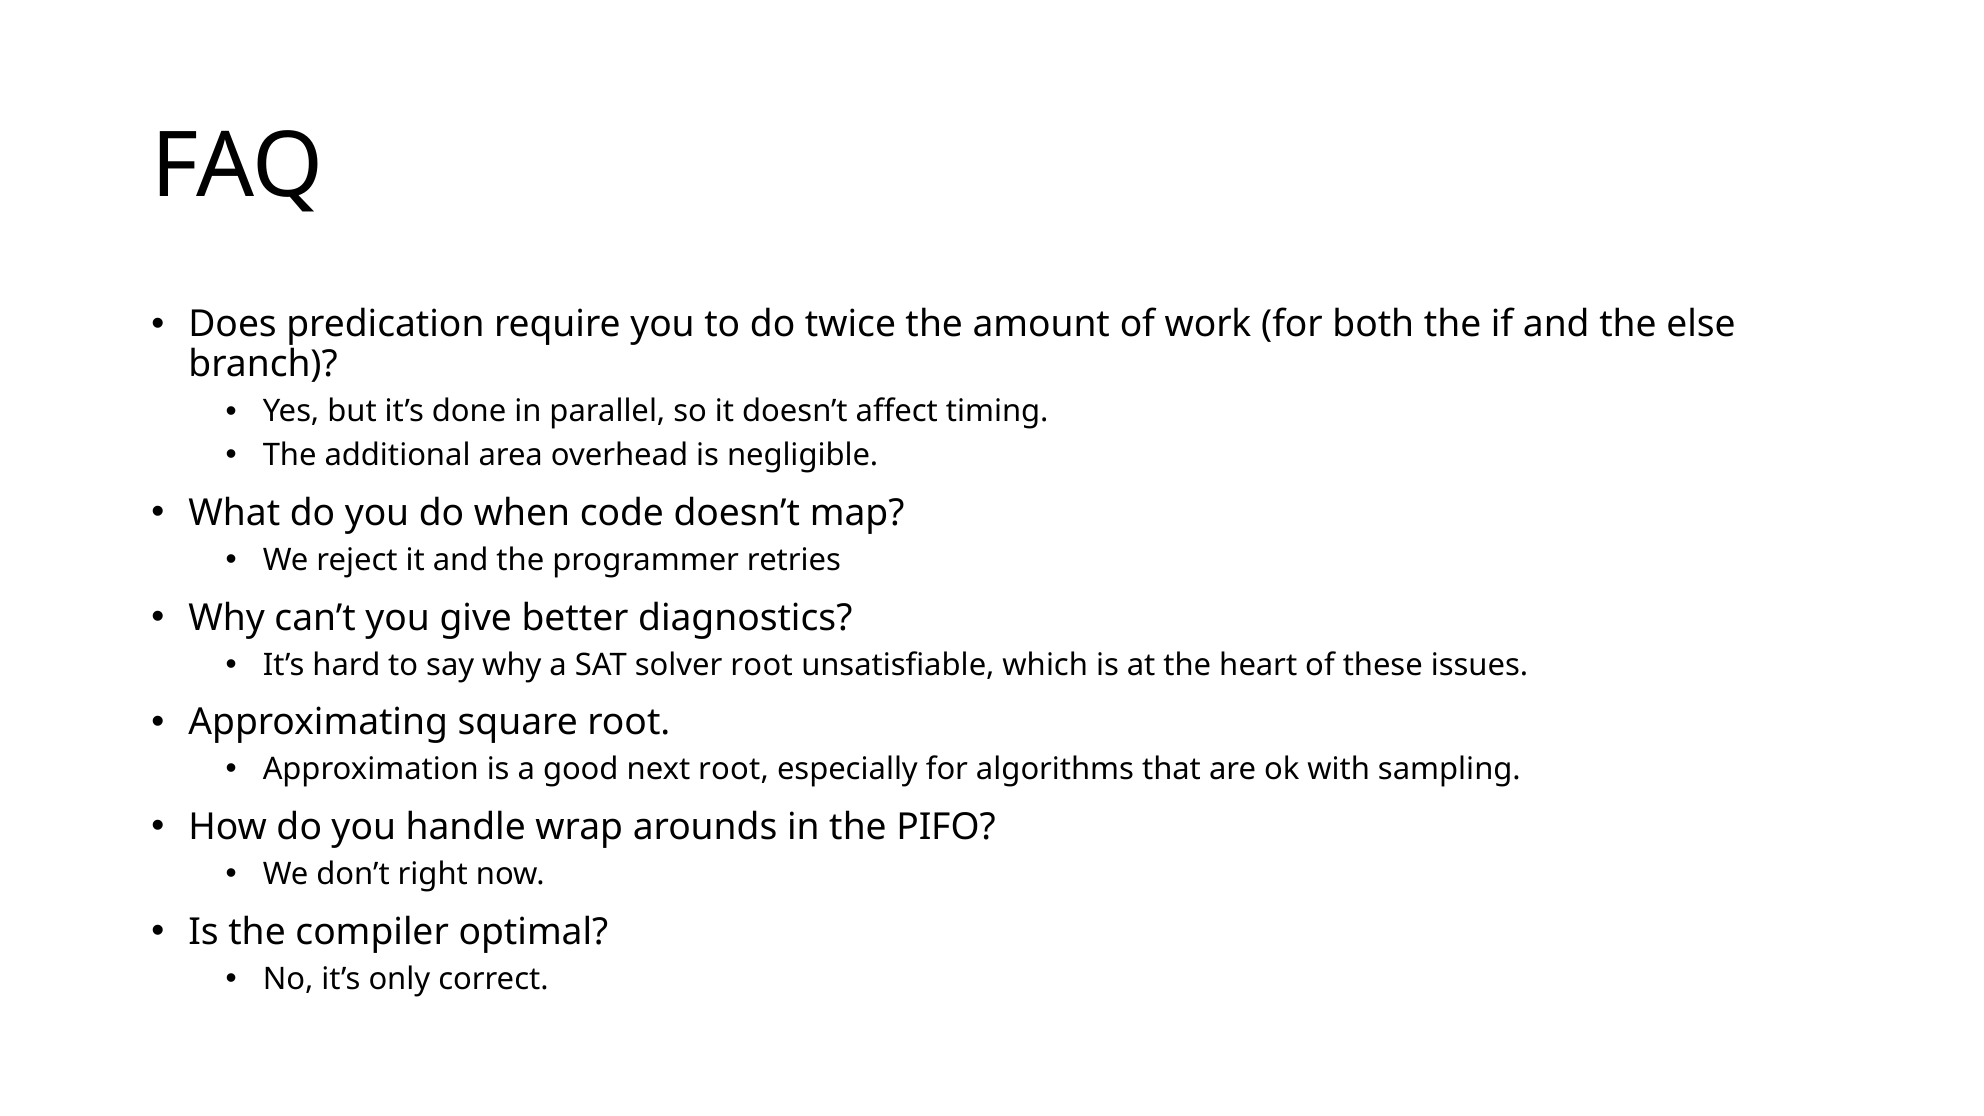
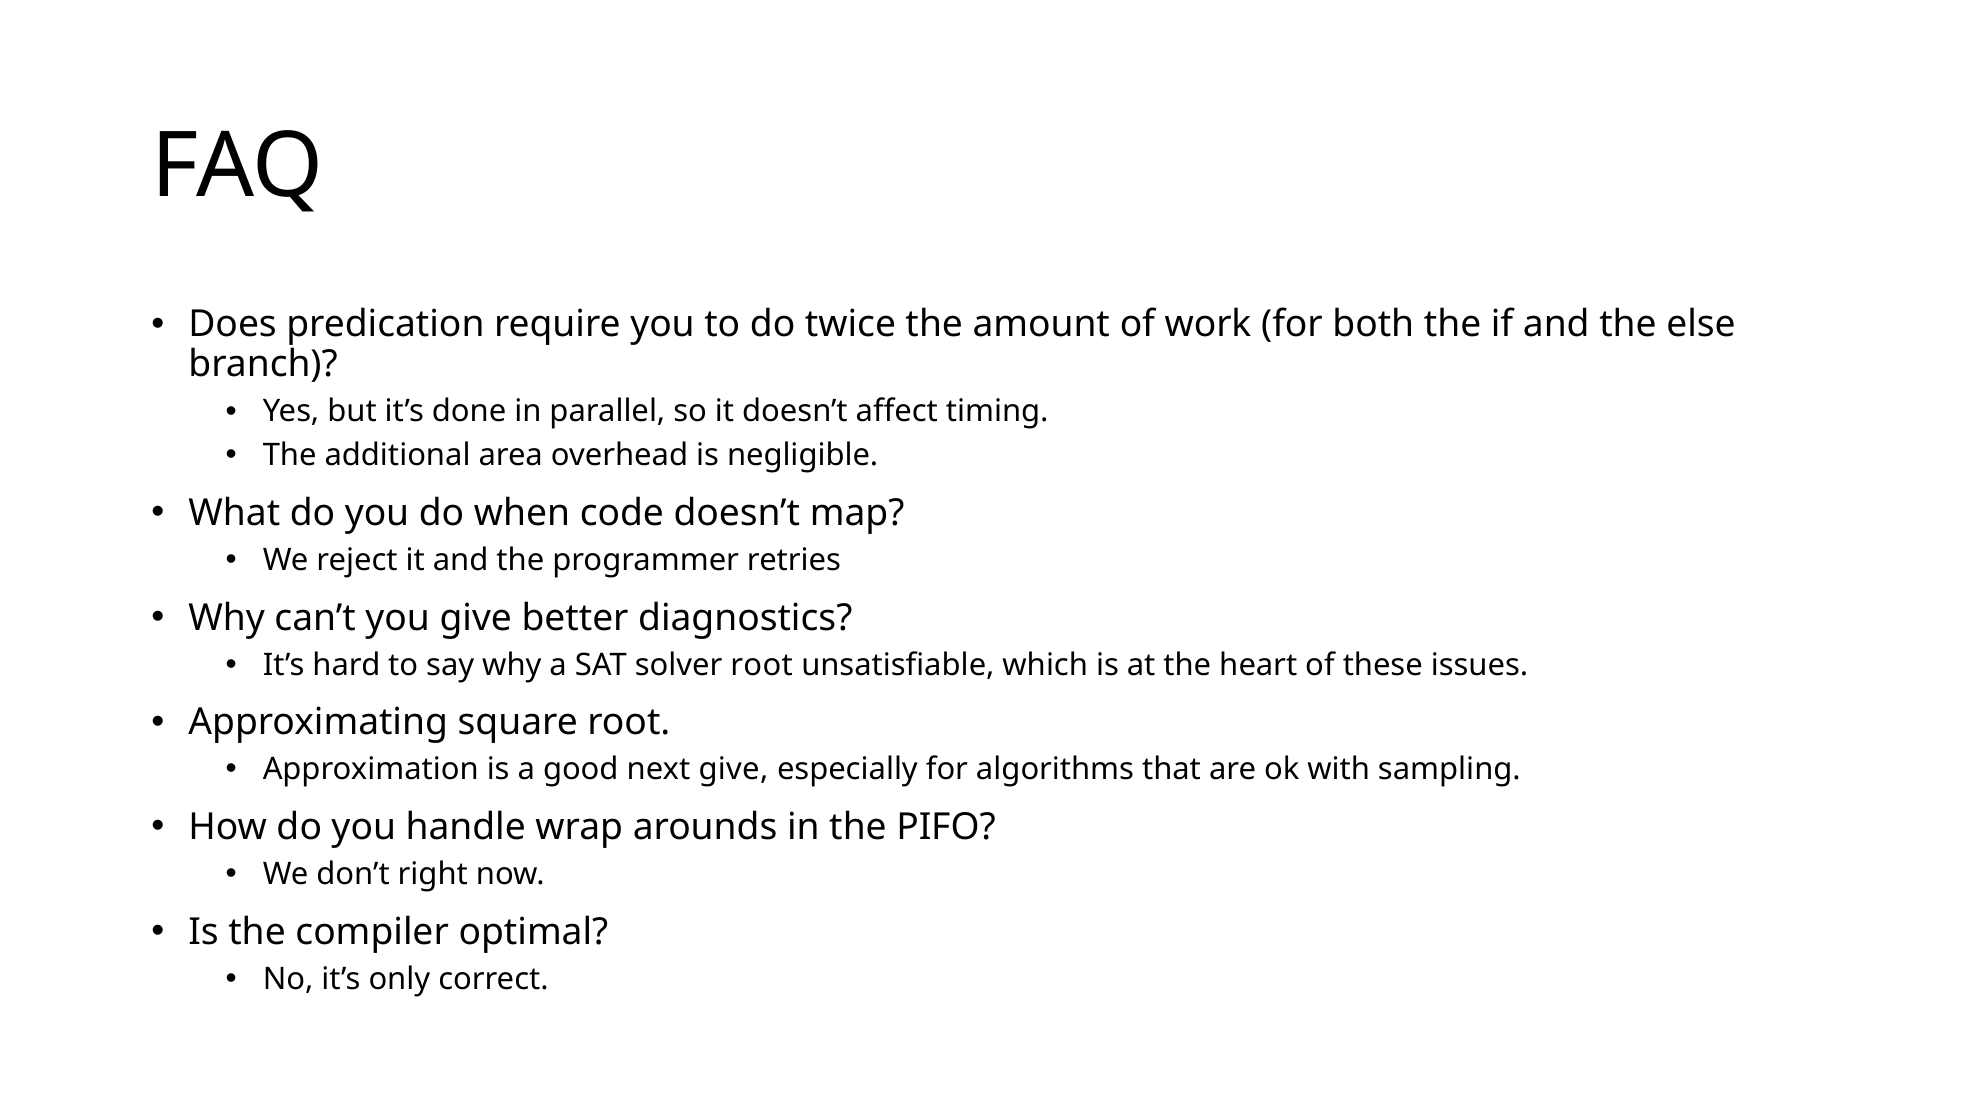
next root: root -> give
